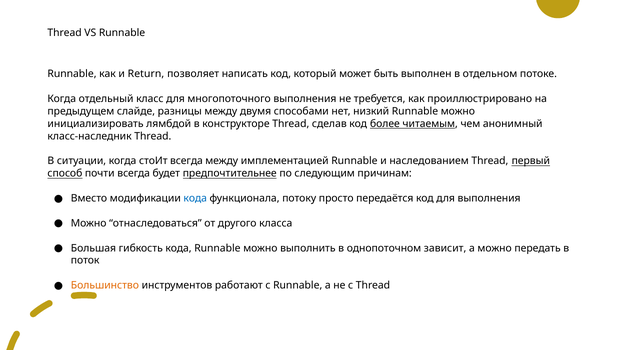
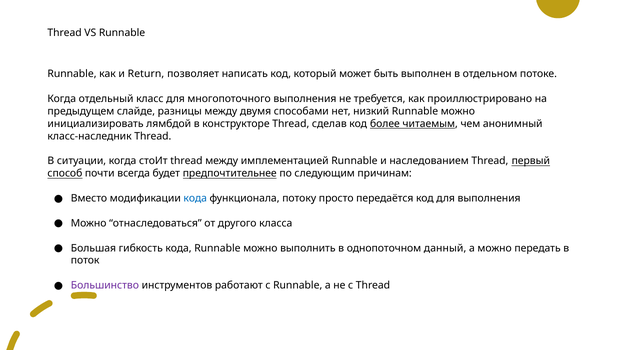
стоИт всегда: всегда -> thread
зависит: зависит -> данный
Большинство colour: orange -> purple
